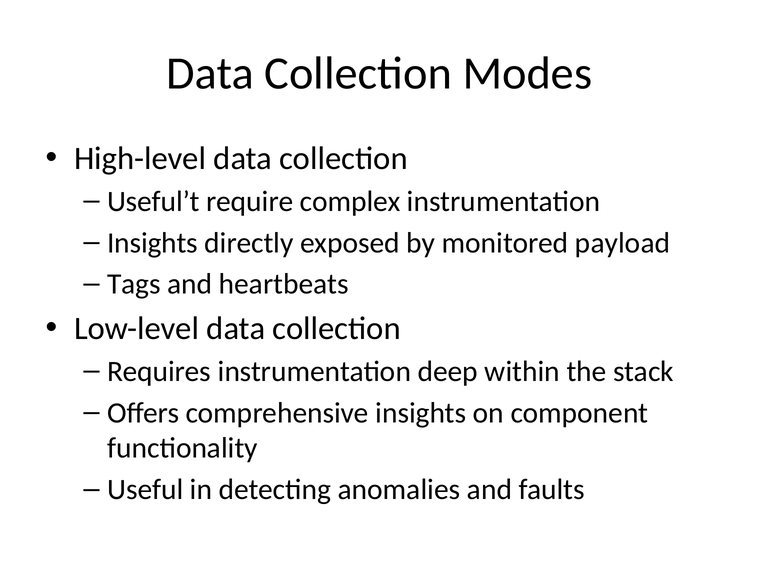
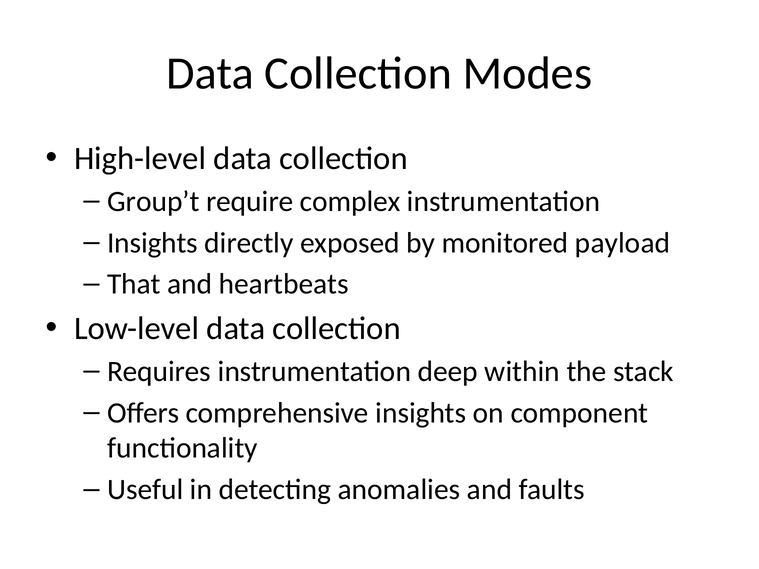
Useful’t: Useful’t -> Group’t
Tags: Tags -> That
